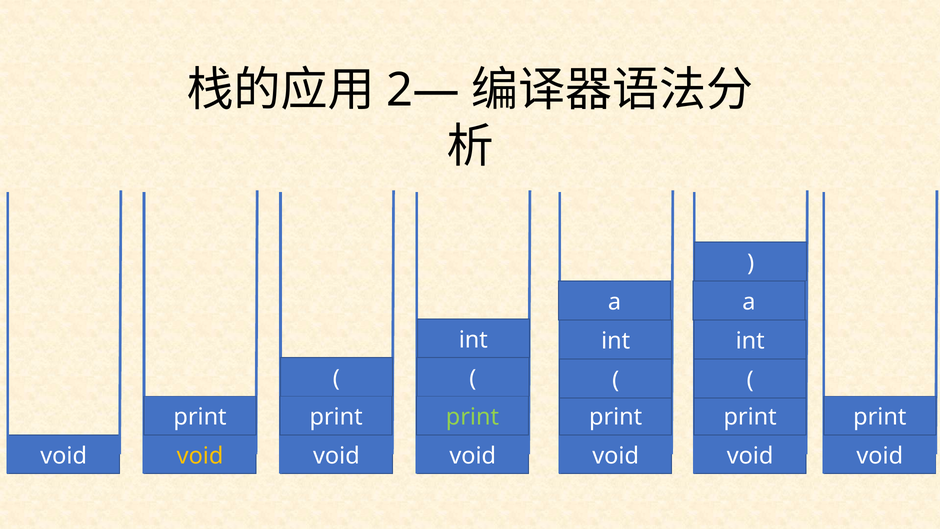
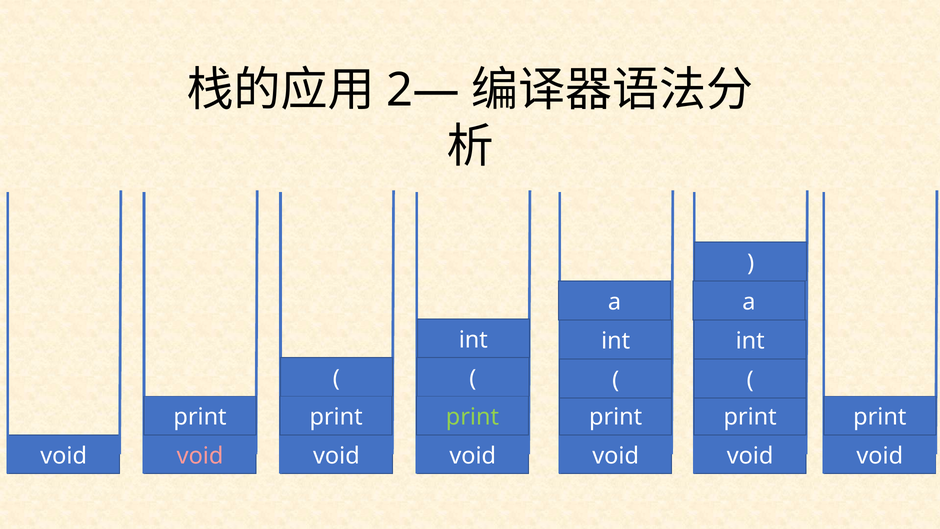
void at (200, 456) colour: yellow -> pink
